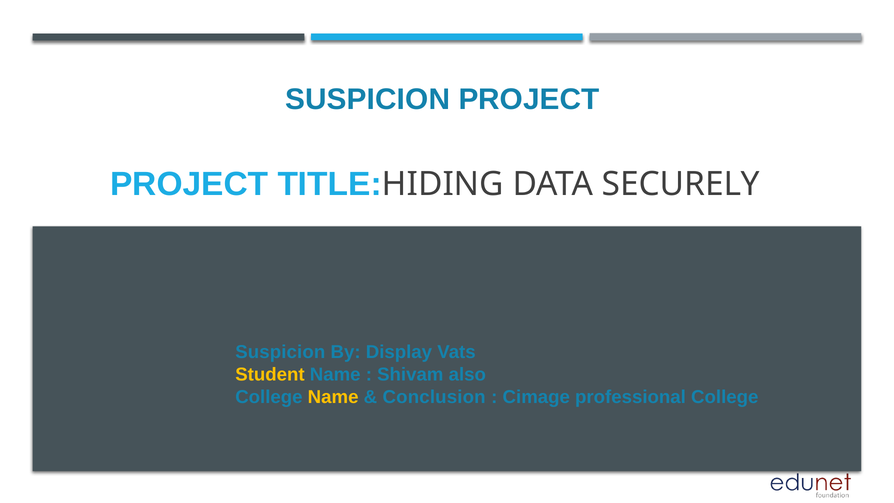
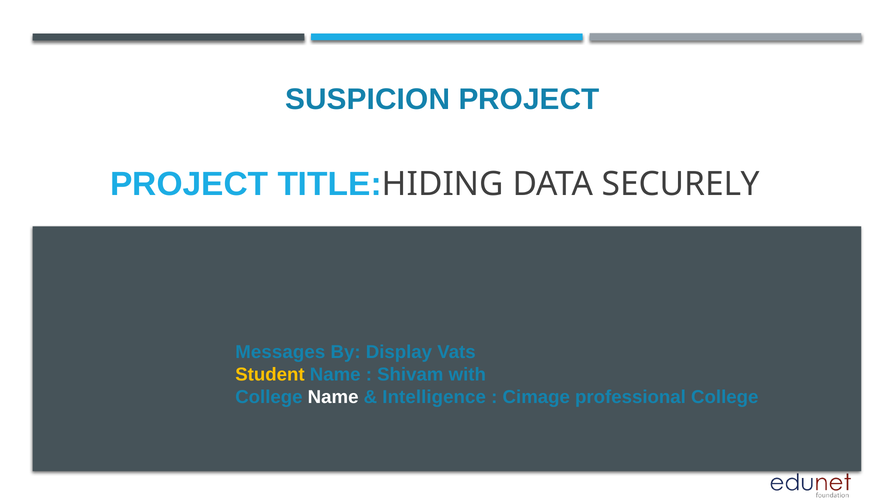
Suspicion at (280, 352): Suspicion -> Messages
also: also -> with
Name at (333, 397) colour: yellow -> white
Conclusion: Conclusion -> Intelligence
